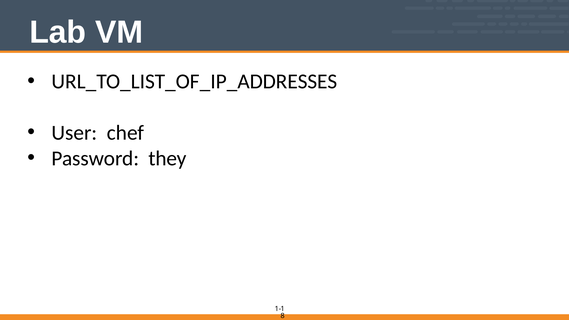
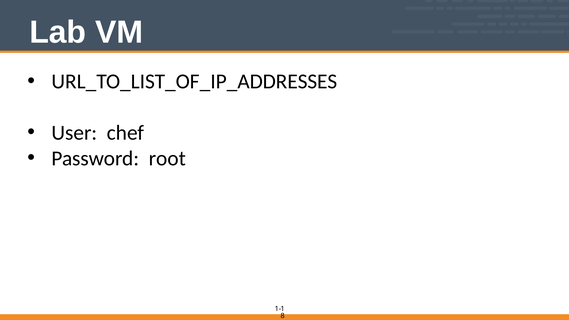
they: they -> root
